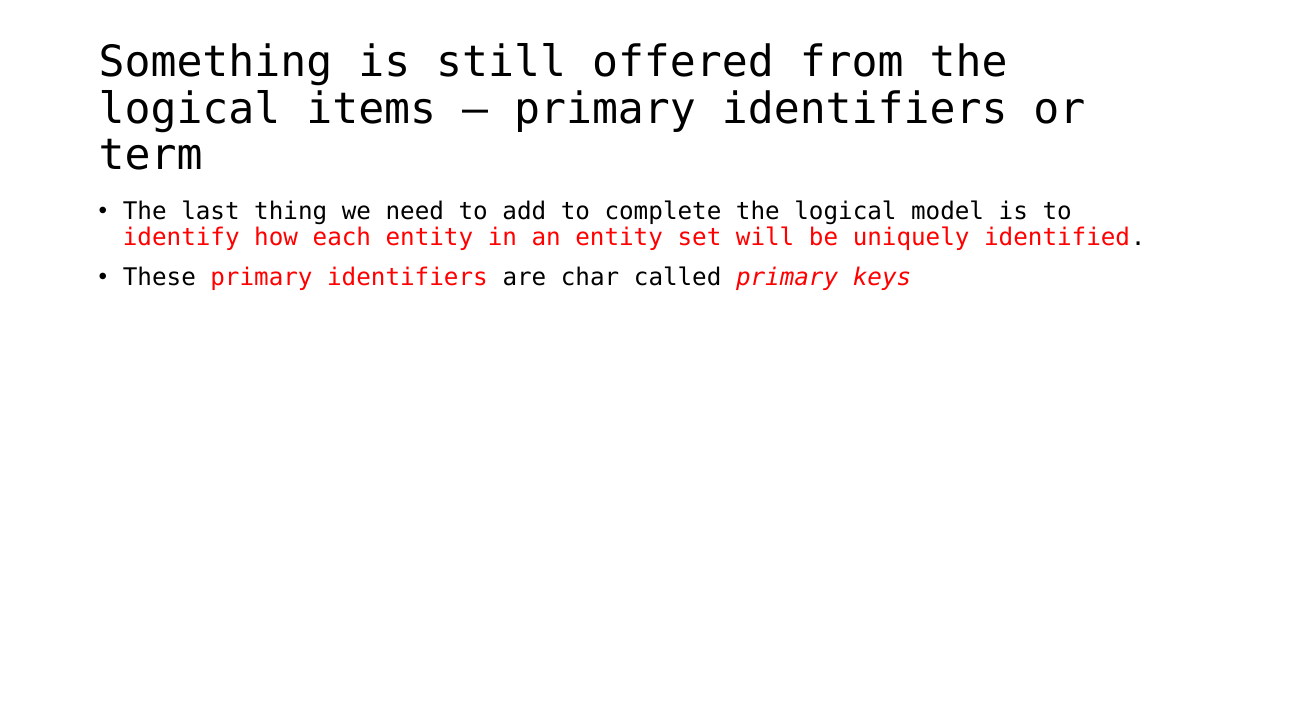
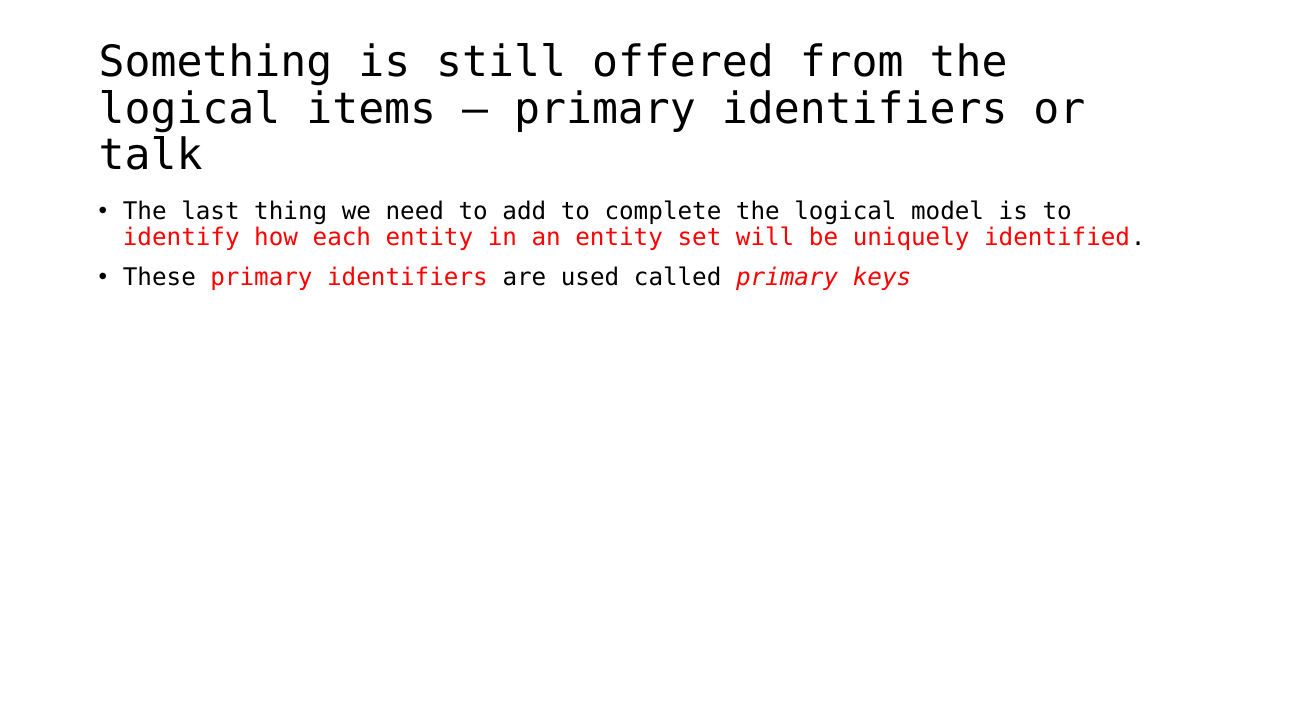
term: term -> talk
char: char -> used
